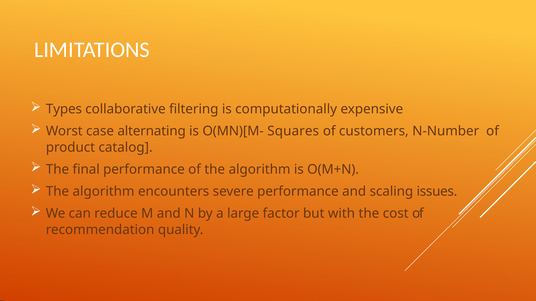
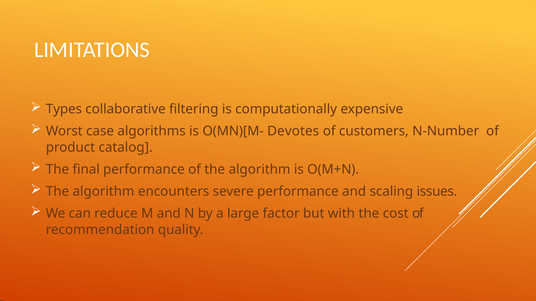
alternating: alternating -> algorithms
Squares: Squares -> Devotes
